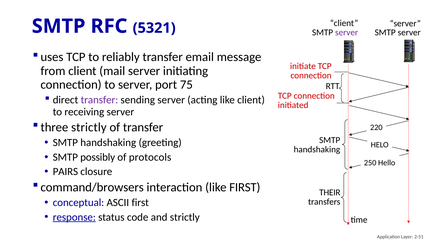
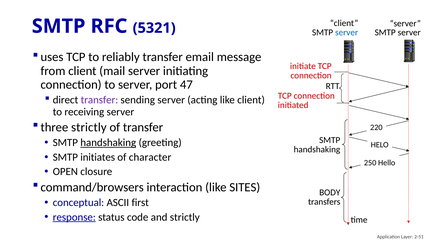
server at (347, 32) colour: purple -> blue
75: 75 -> 47
handshaking at (108, 143) underline: none -> present
possibly: possibly -> initiates
protocols: protocols -> character
PAIRS: PAIRS -> OPEN
like FIRST: FIRST -> SITES
THEIR: THEIR -> BODY
